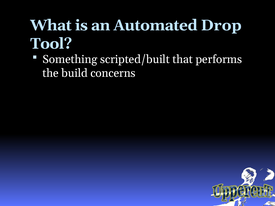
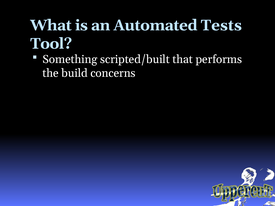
Drop: Drop -> Tests
